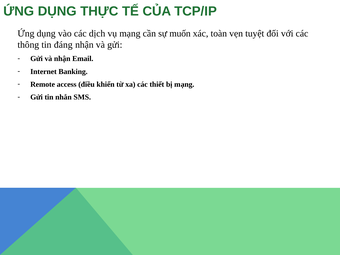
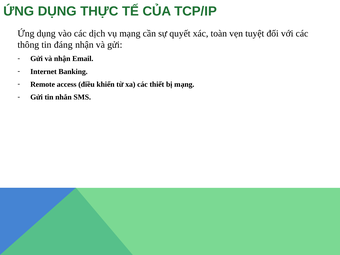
muốn: muốn -> quyết
